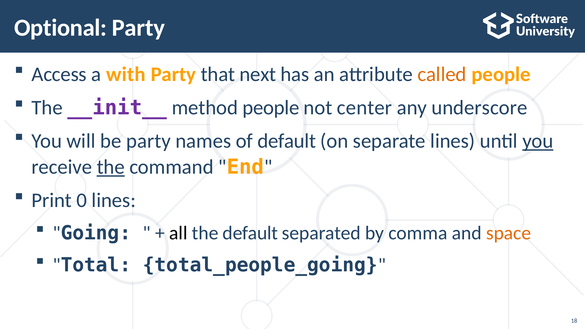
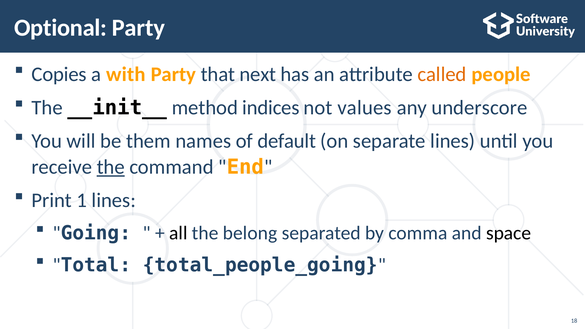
Access: Access -> Copies
__init__ colour: purple -> black
method people: people -> indices
center: center -> values
be party: party -> them
you at (538, 141) underline: present -> none
0: 0 -> 1
the default: default -> belong
space colour: orange -> black
